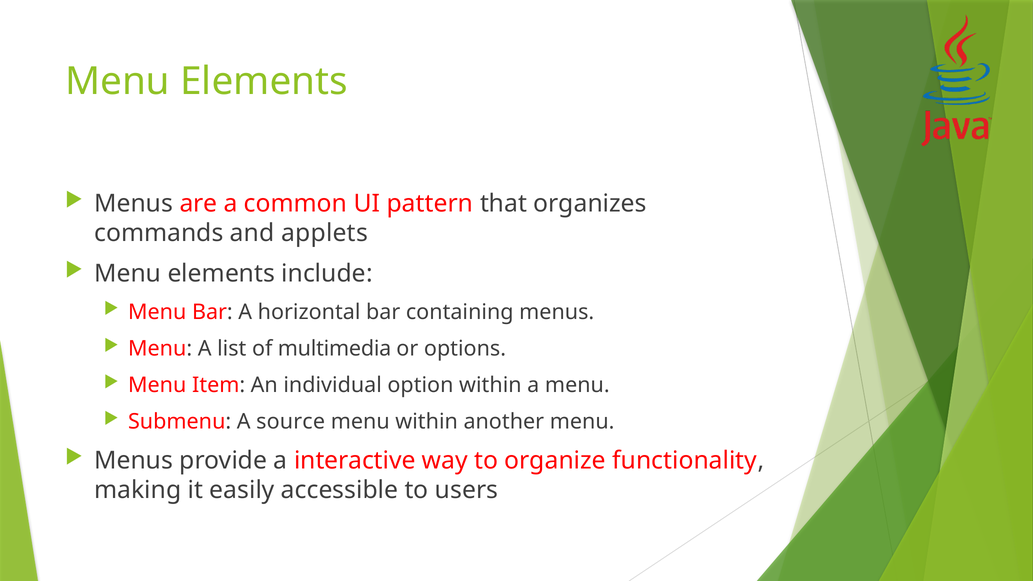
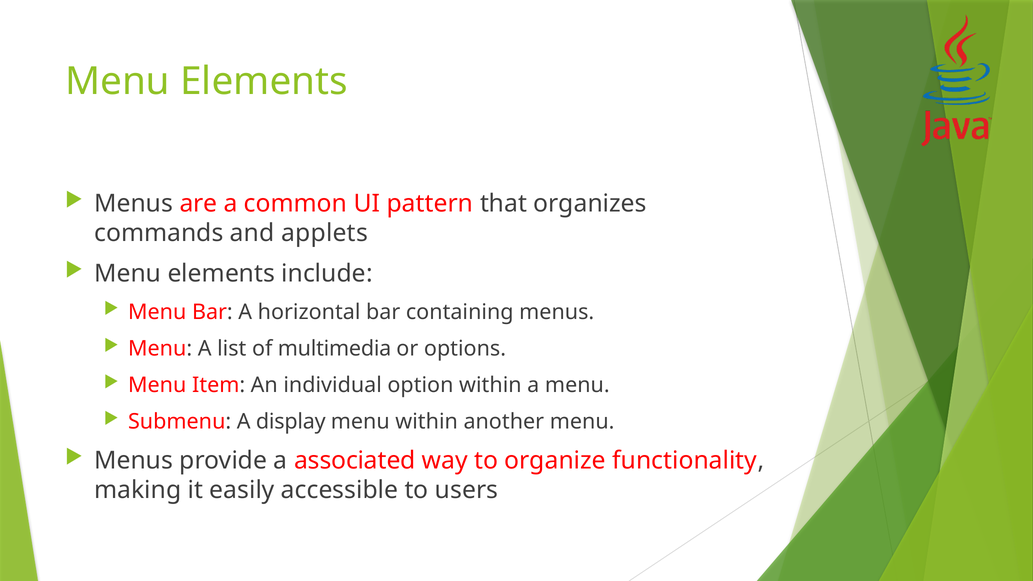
source: source -> display
interactive: interactive -> associated
